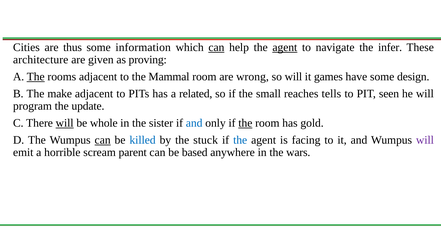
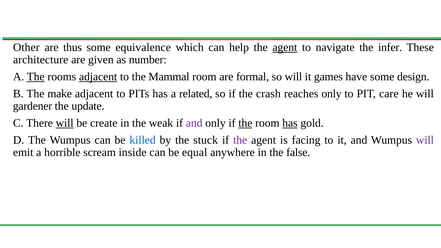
Cities: Cities -> Other
information: information -> equivalence
can at (216, 47) underline: present -> none
proving: proving -> number
adjacent at (98, 77) underline: none -> present
wrong: wrong -> formal
small: small -> crash
reaches tells: tells -> only
seen: seen -> care
program: program -> gardener
whole: whole -> create
sister: sister -> weak
and at (194, 123) colour: blue -> purple
has at (290, 123) underline: none -> present
can at (103, 140) underline: present -> none
the at (240, 140) colour: blue -> purple
parent: parent -> inside
based: based -> equal
wars: wars -> false
